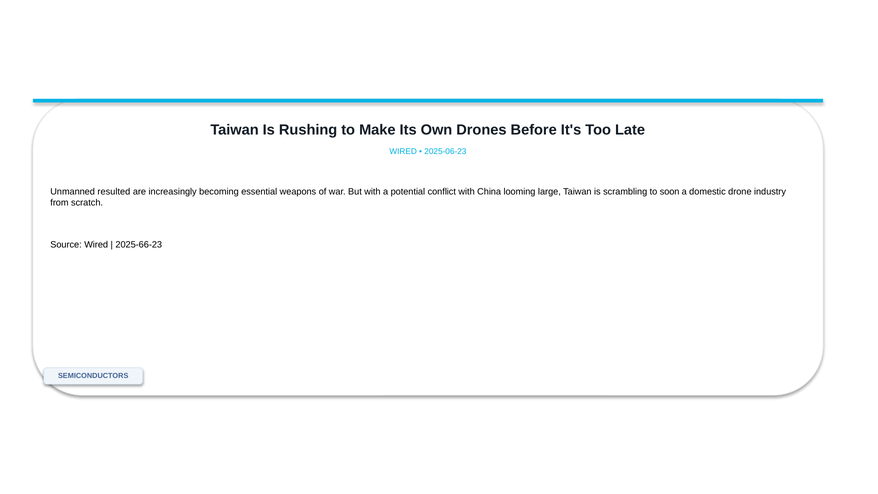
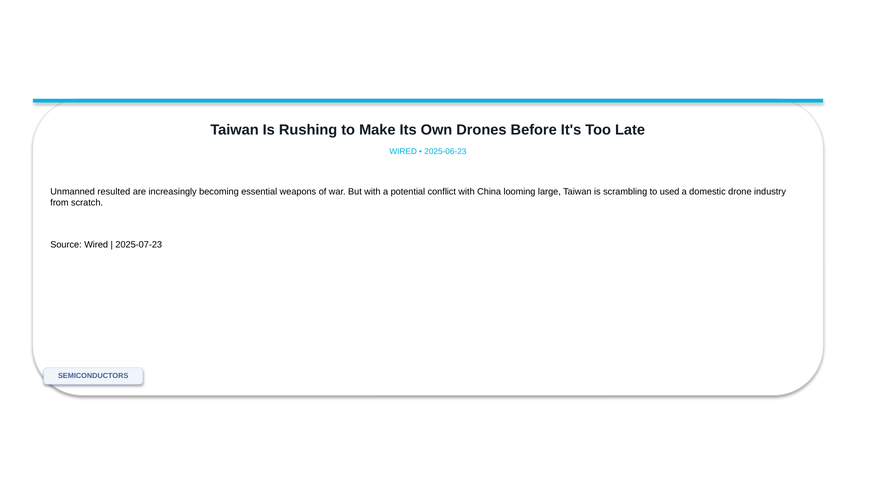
soon: soon -> used
2025-66-23: 2025-66-23 -> 2025-07-23
